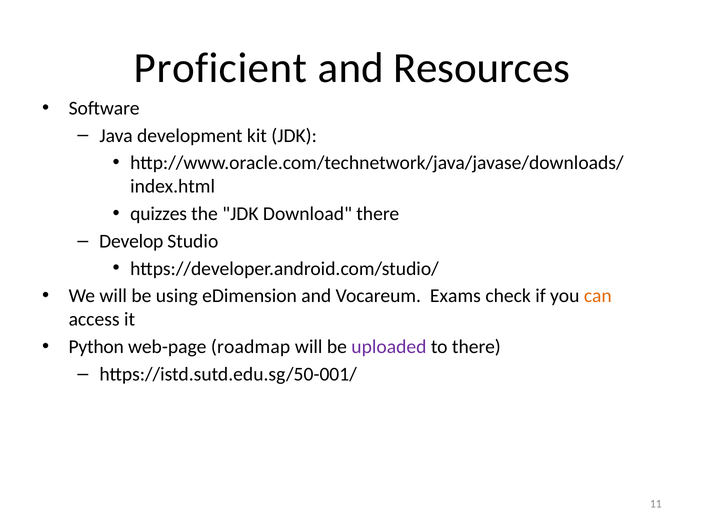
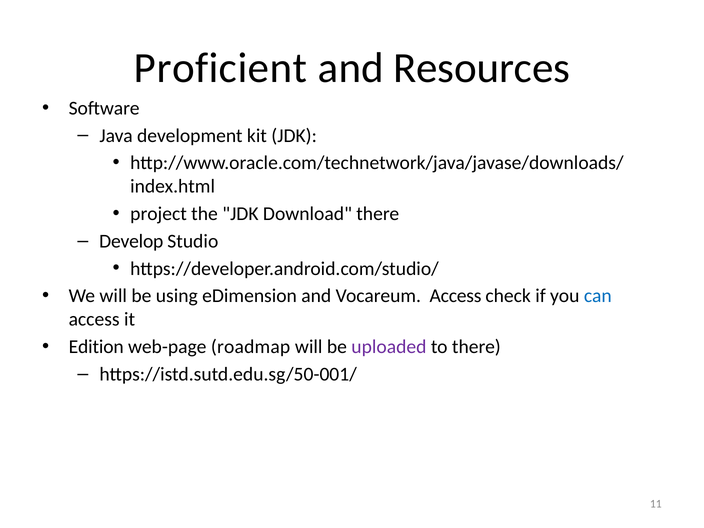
quizzes: quizzes -> project
Vocareum Exams: Exams -> Access
can colour: orange -> blue
Python: Python -> Edition
